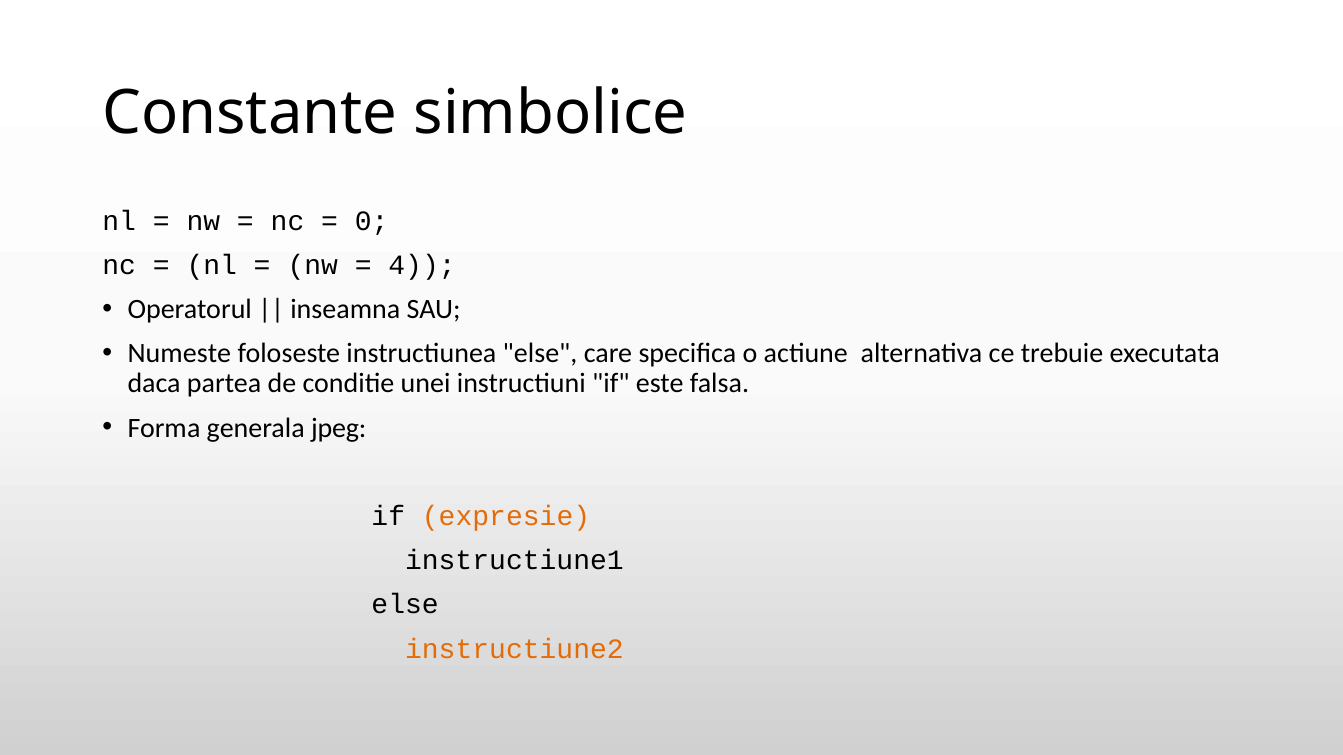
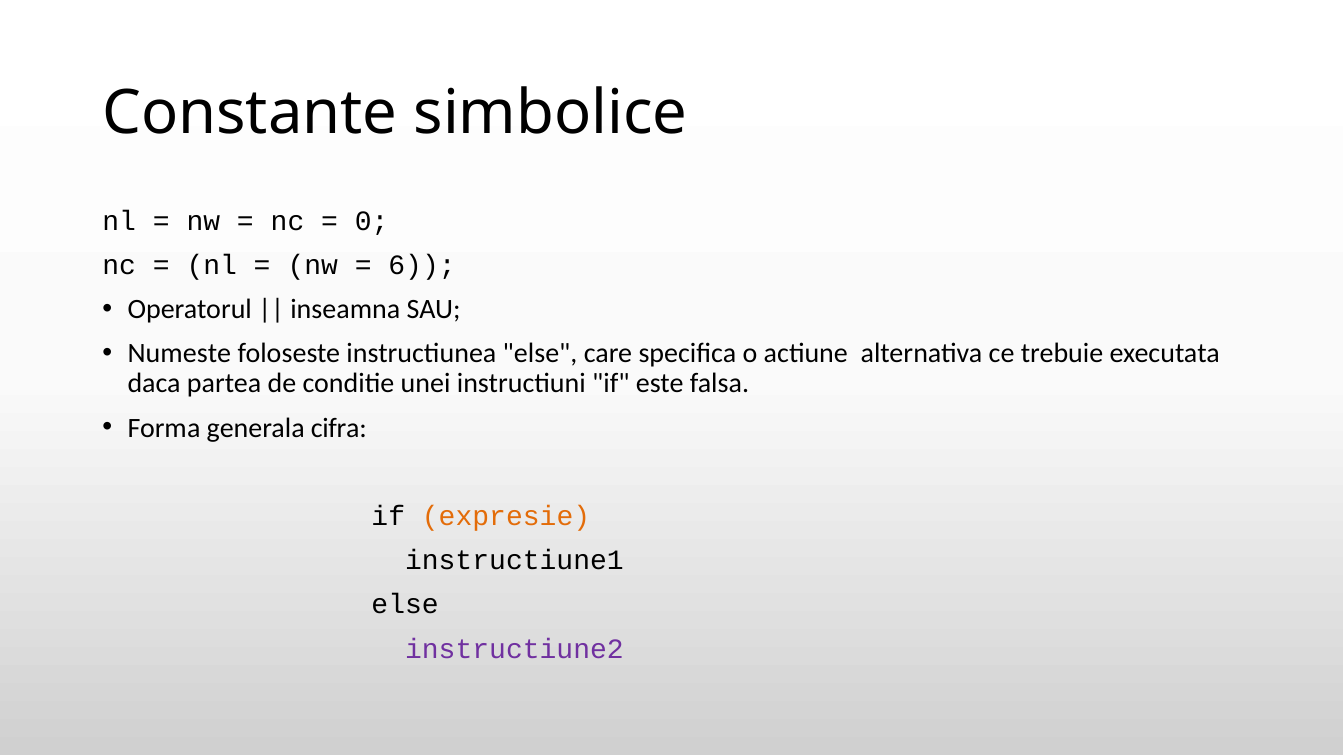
4: 4 -> 6
jpeg: jpeg -> cifra
instructiune2 colour: orange -> purple
